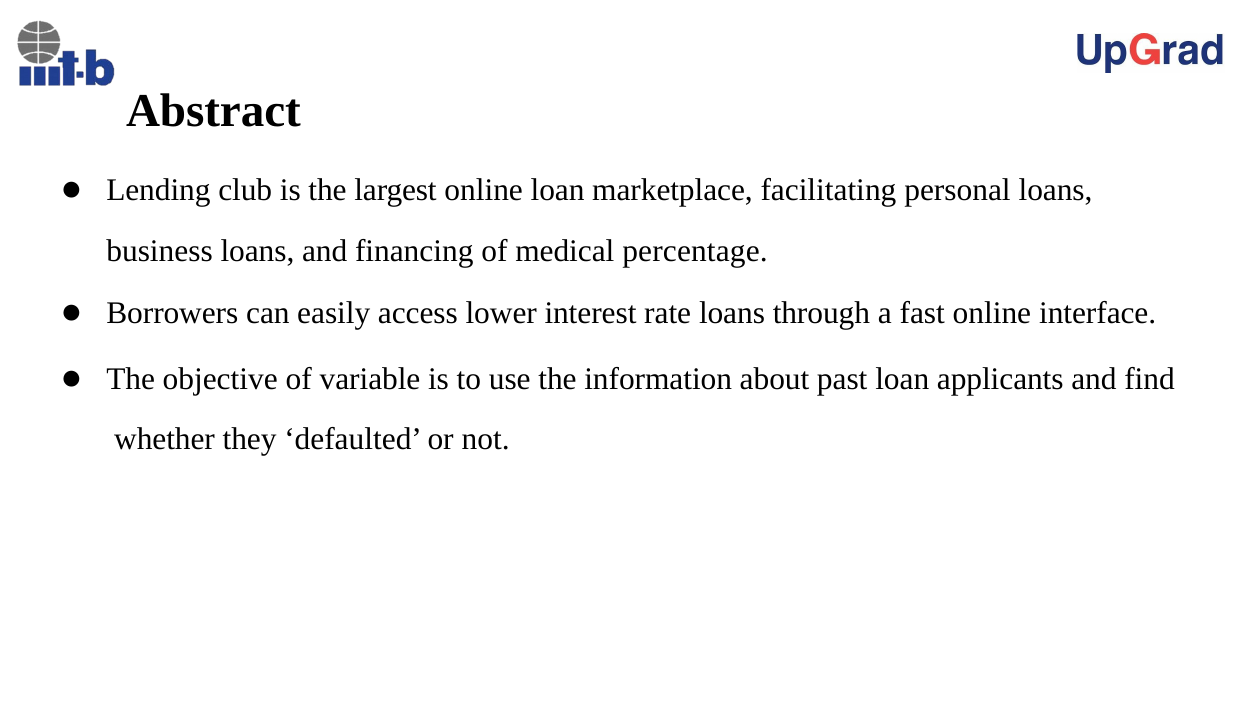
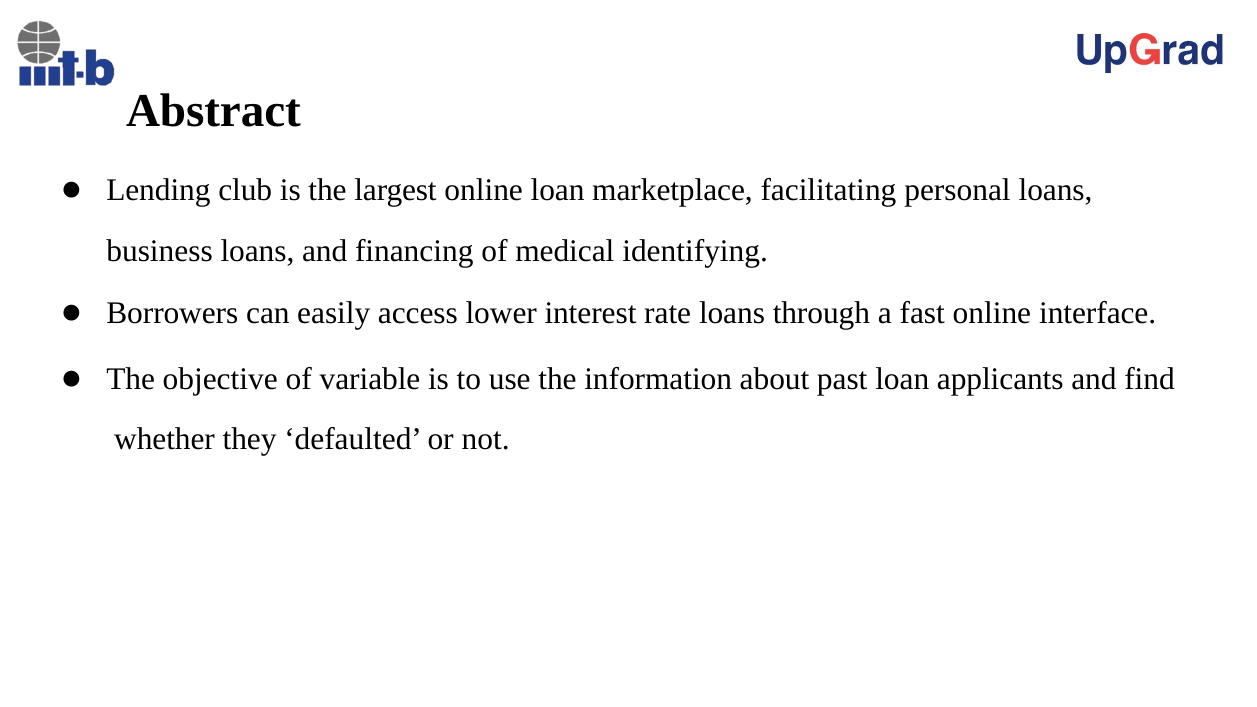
percentage: percentage -> identifying
